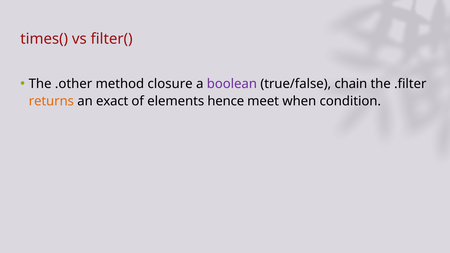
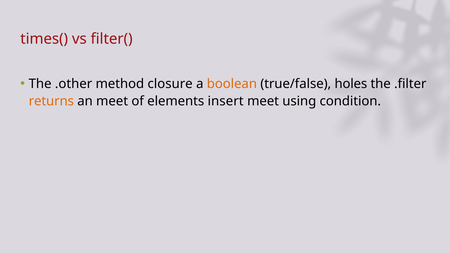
boolean colour: purple -> orange
chain: chain -> holes
an exact: exact -> meet
hence: hence -> insert
when: when -> using
